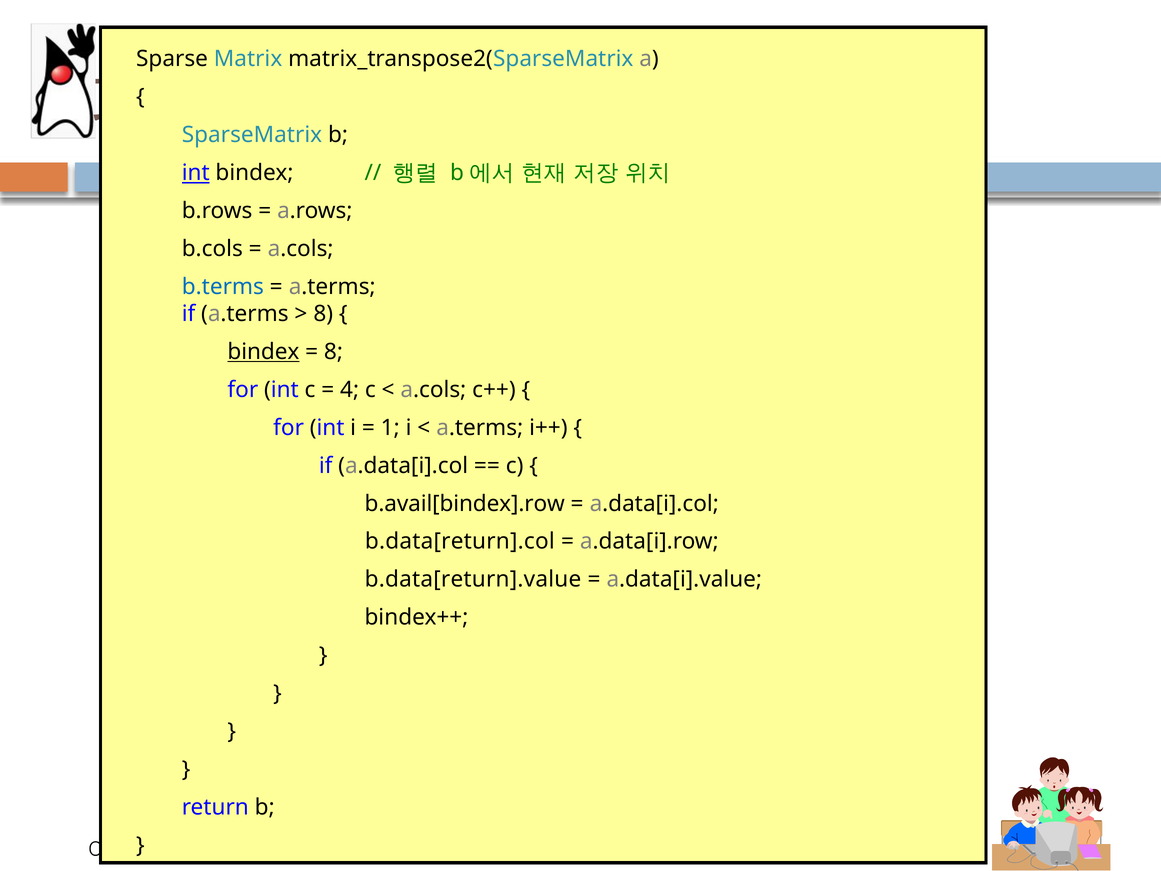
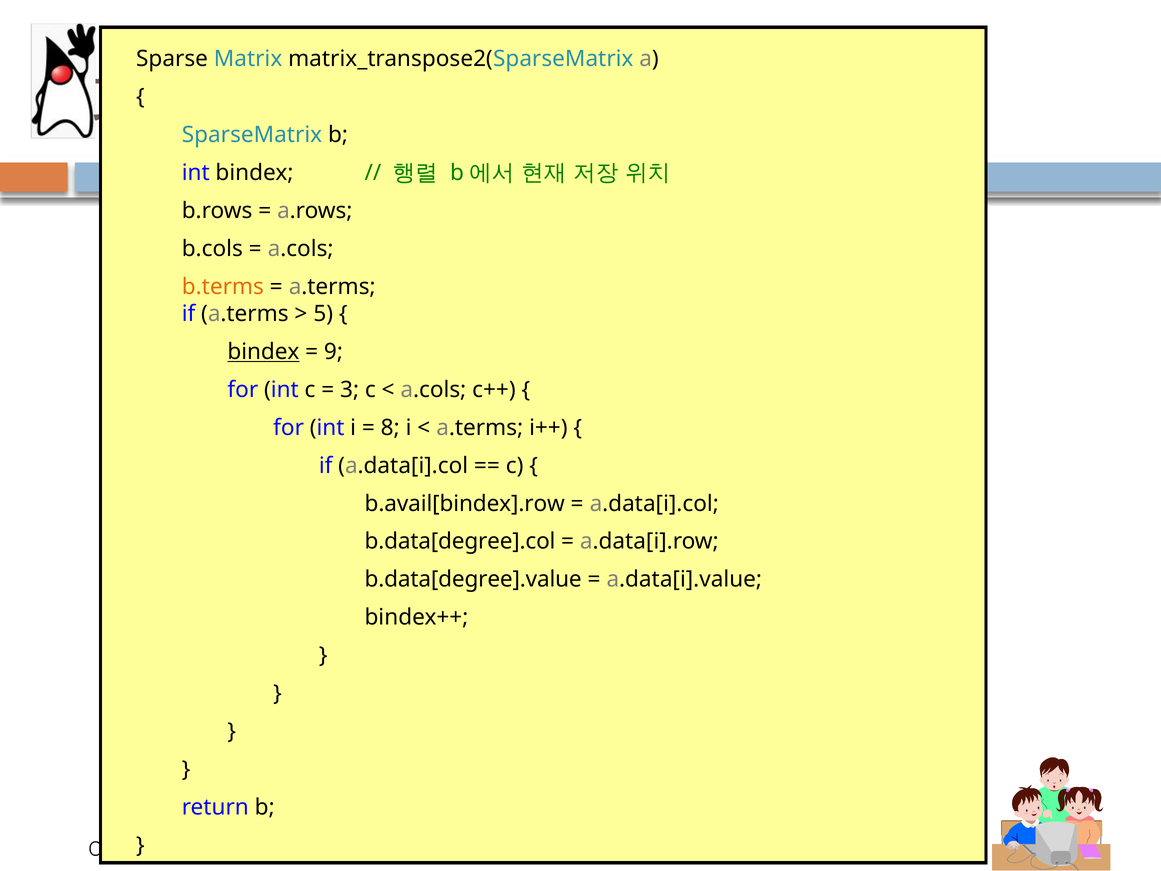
int at (196, 173) underline: present -> none
b.terms colour: blue -> orange
8 at (323, 314): 8 -> 5
8 at (333, 352): 8 -> 9
4: 4 -> 3
1: 1 -> 8
b.data[return].col: b.data[return].col -> b.data[degree].col
b.data[return].value: b.data[return].value -> b.data[degree].value
